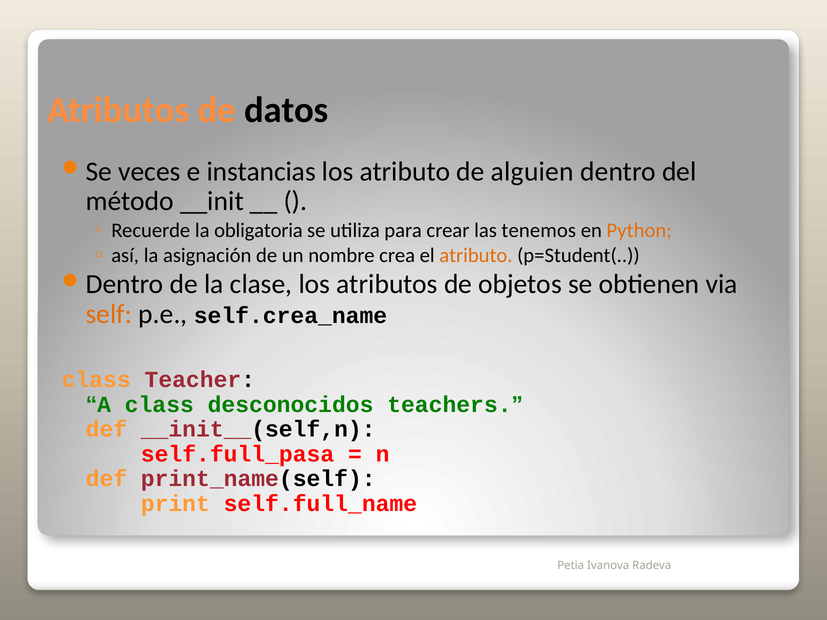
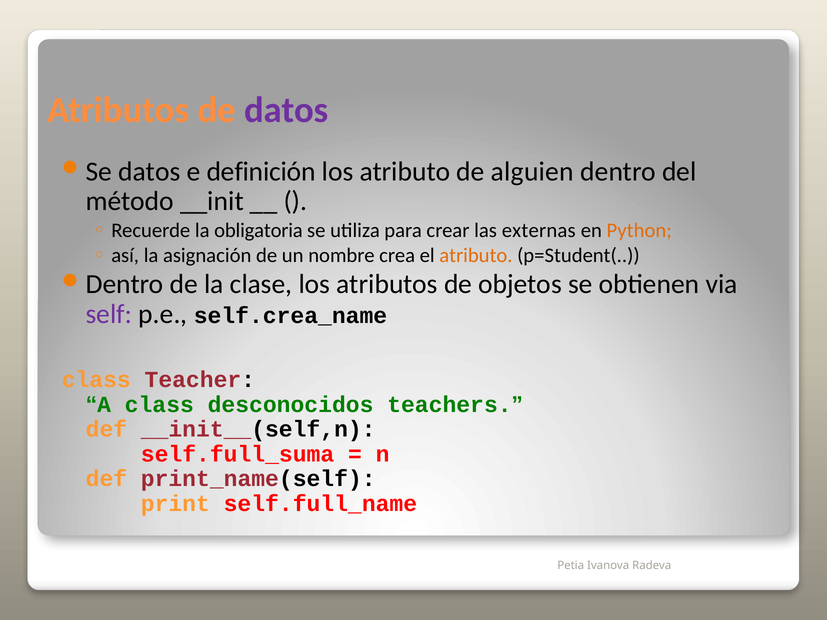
datos at (286, 110) colour: black -> purple
veces at (149, 172): veces -> datos
instancias: instancias -> definición
tenemos: tenemos -> externas
self colour: orange -> purple
self.full_pasa: self.full_pasa -> self.full_suma
